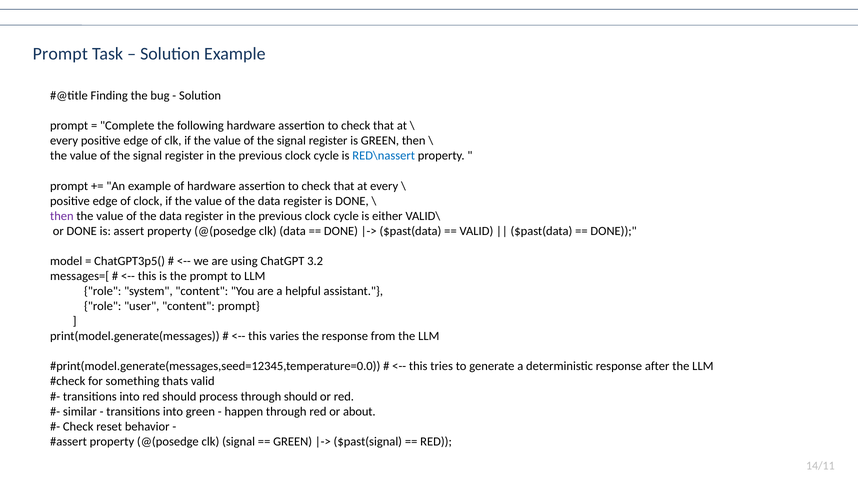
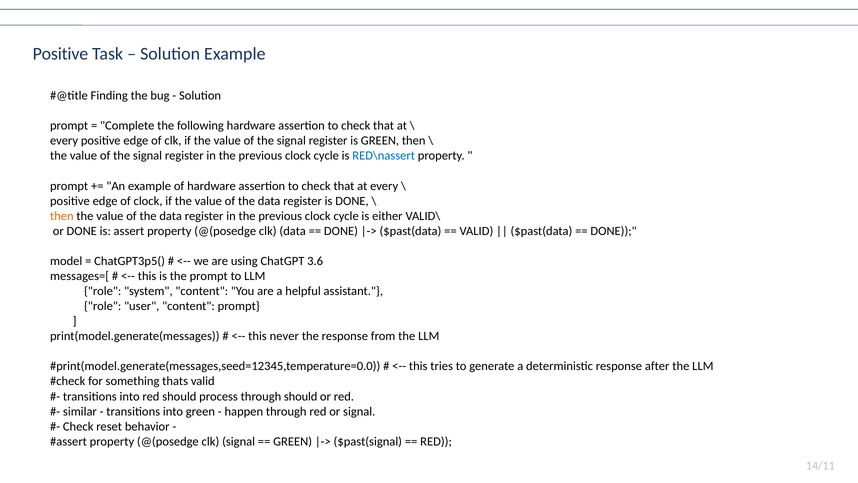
Prompt at (60, 54): Prompt -> Positive
then at (62, 216) colour: purple -> orange
3.2: 3.2 -> 3.6
varies: varies -> never
or about: about -> signal
